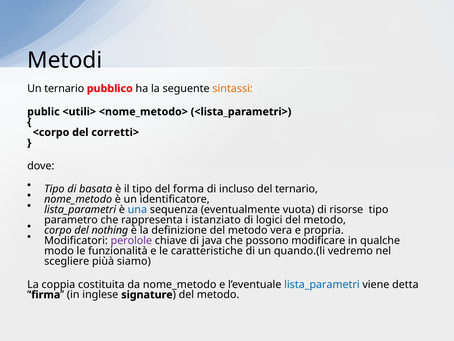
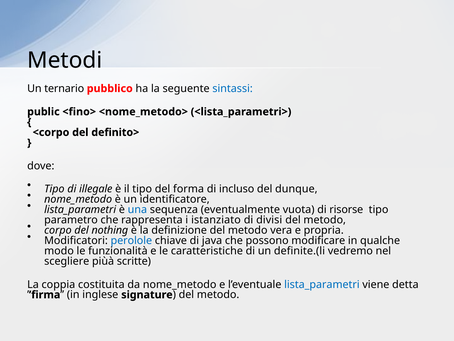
sintassi colour: orange -> blue
<utili>: <utili> -> <fino>
corretti>: corretti> -> definito>
basata: basata -> illegale
del ternario: ternario -> dunque
logici: logici -> divisi
perolole colour: purple -> blue
quando.(li: quando.(li -> definite.(li
siamo: siamo -> scritte
